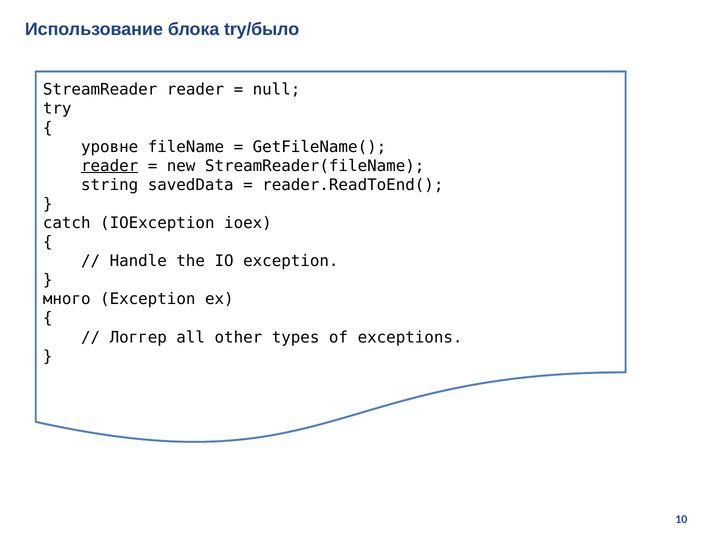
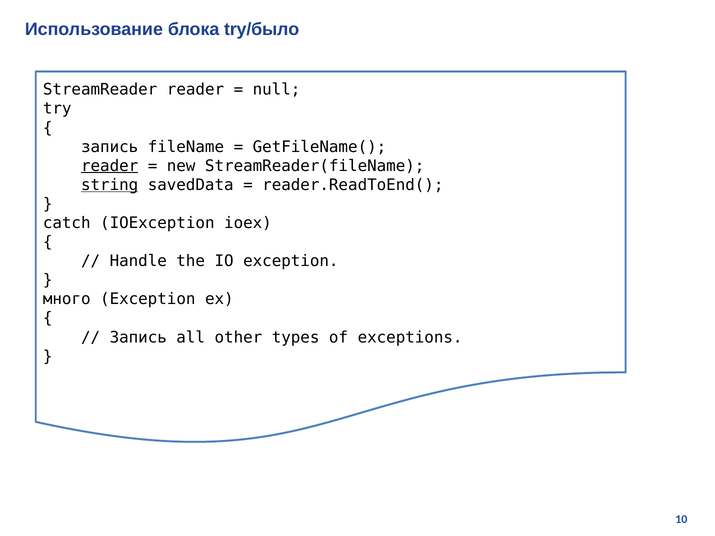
уровне at (110, 147): уровне -> запись
string underline: none -> present
Логгер at (138, 337): Логгер -> Запись
